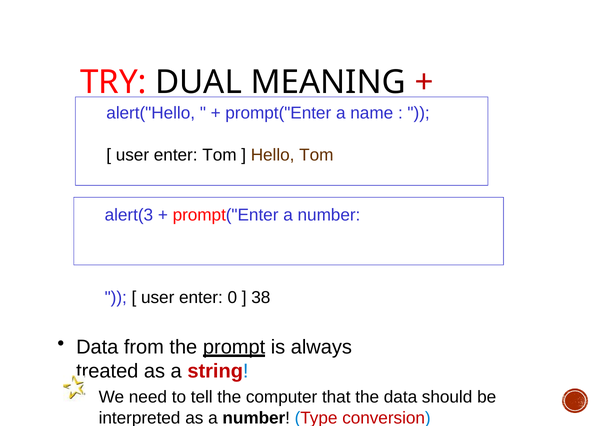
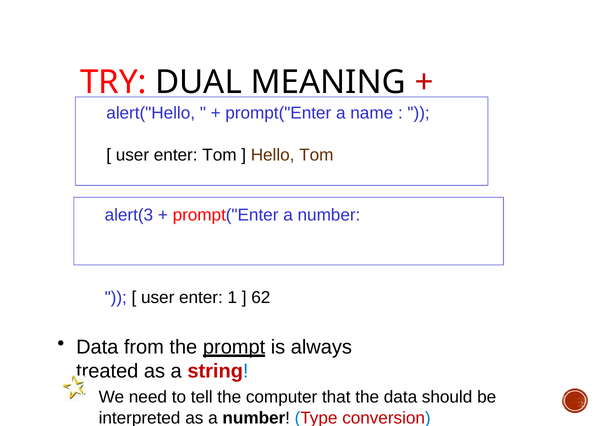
0: 0 -> 1
38: 38 -> 62
